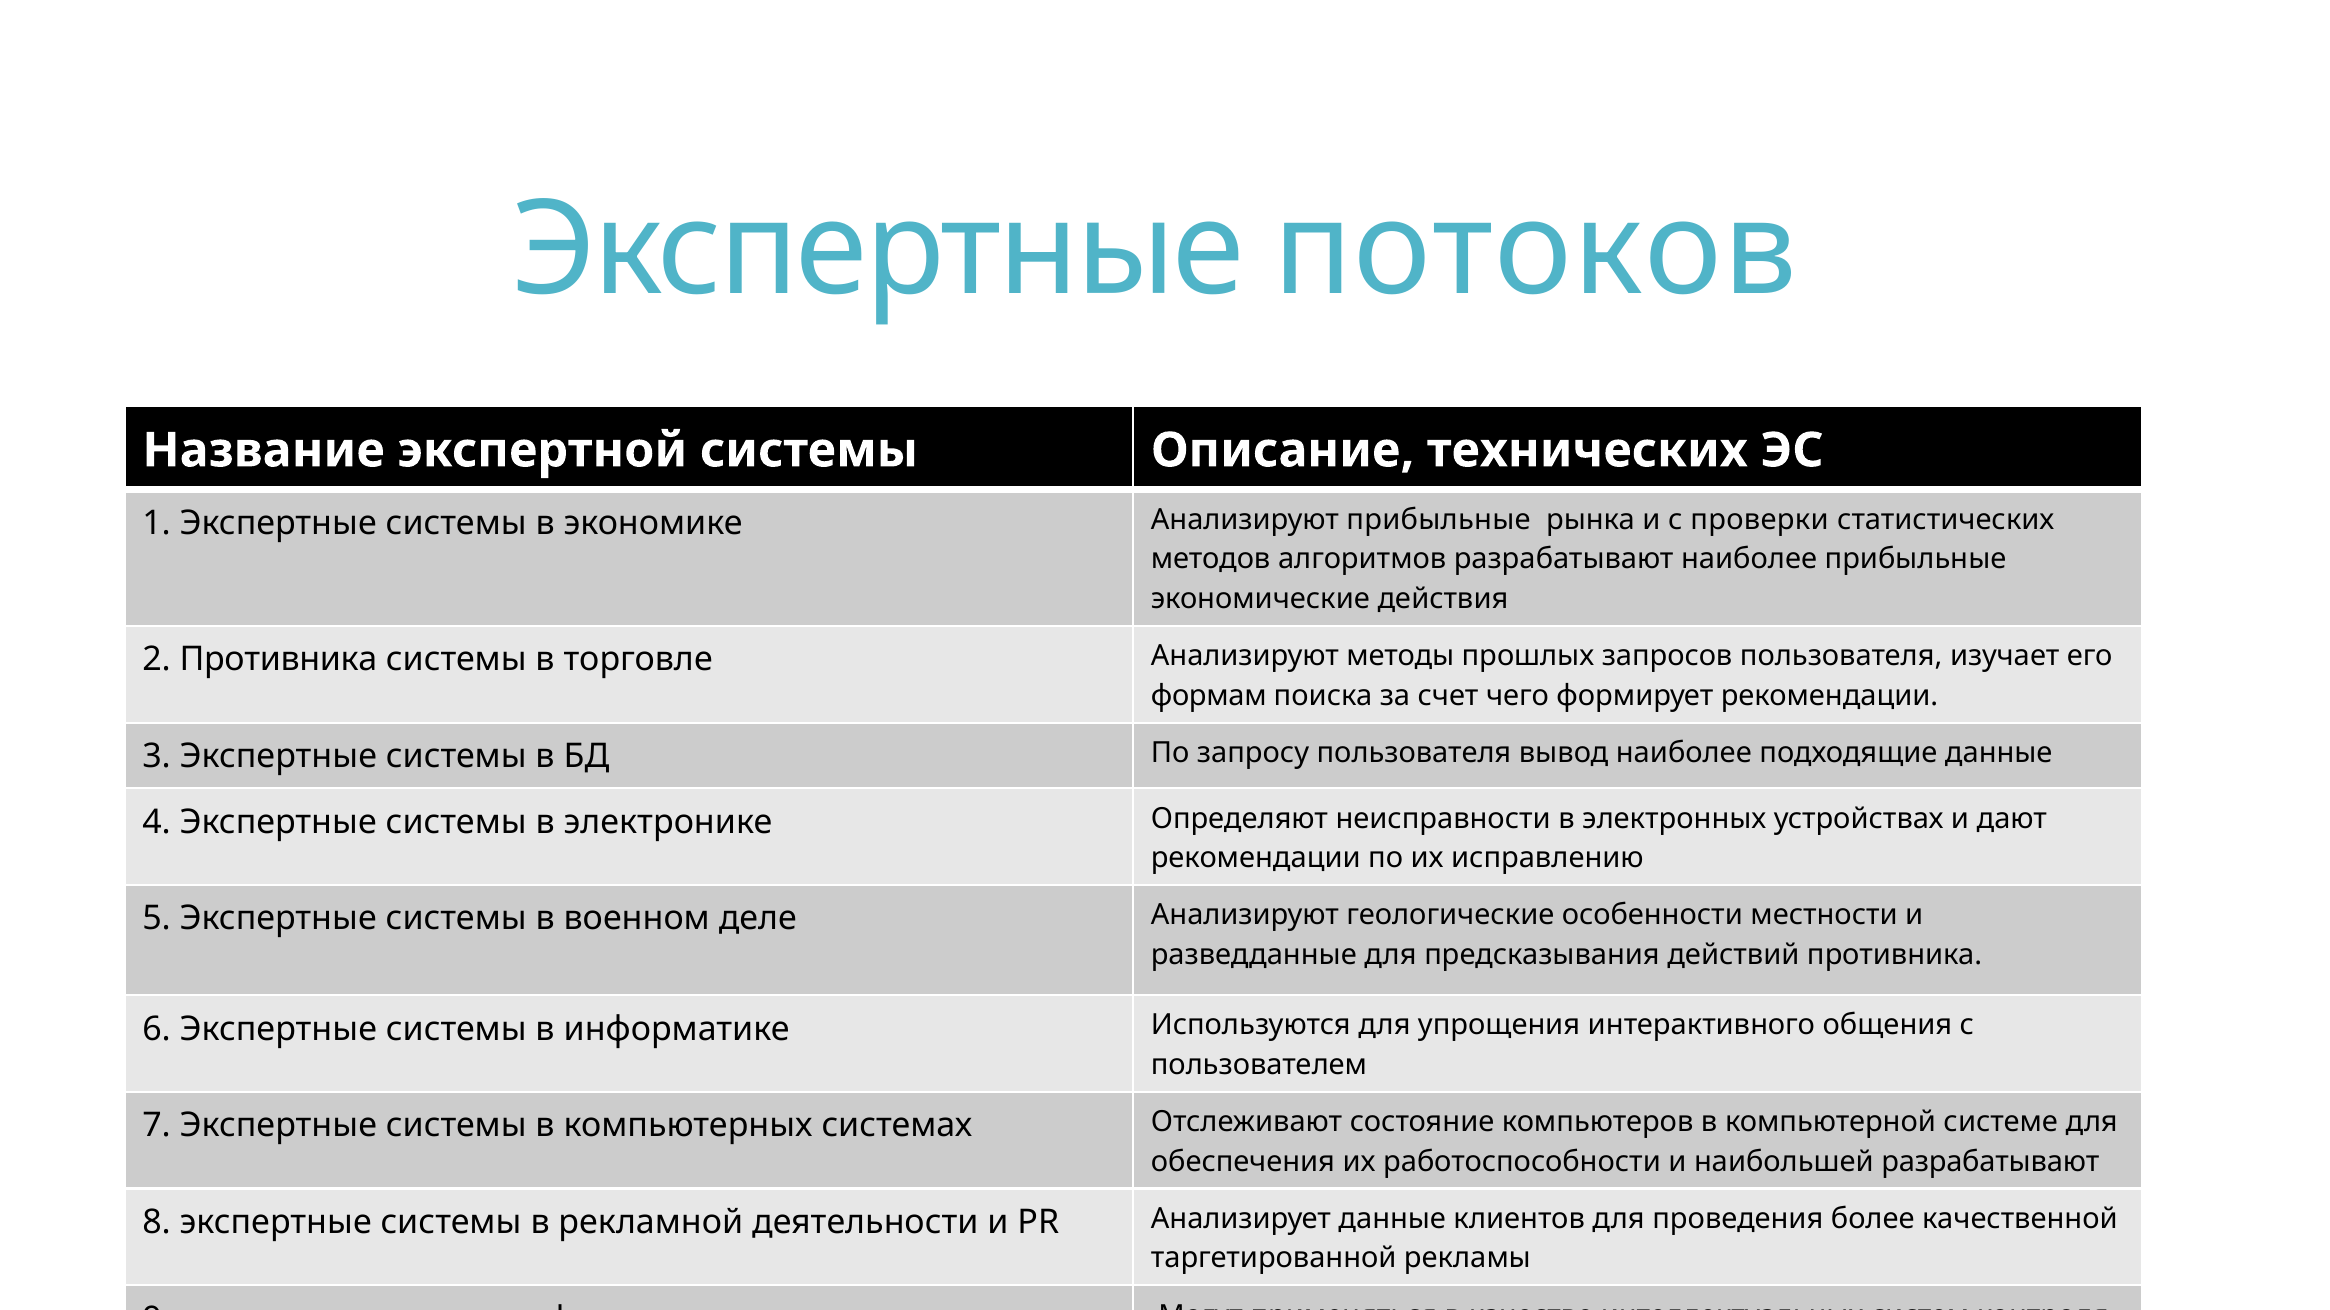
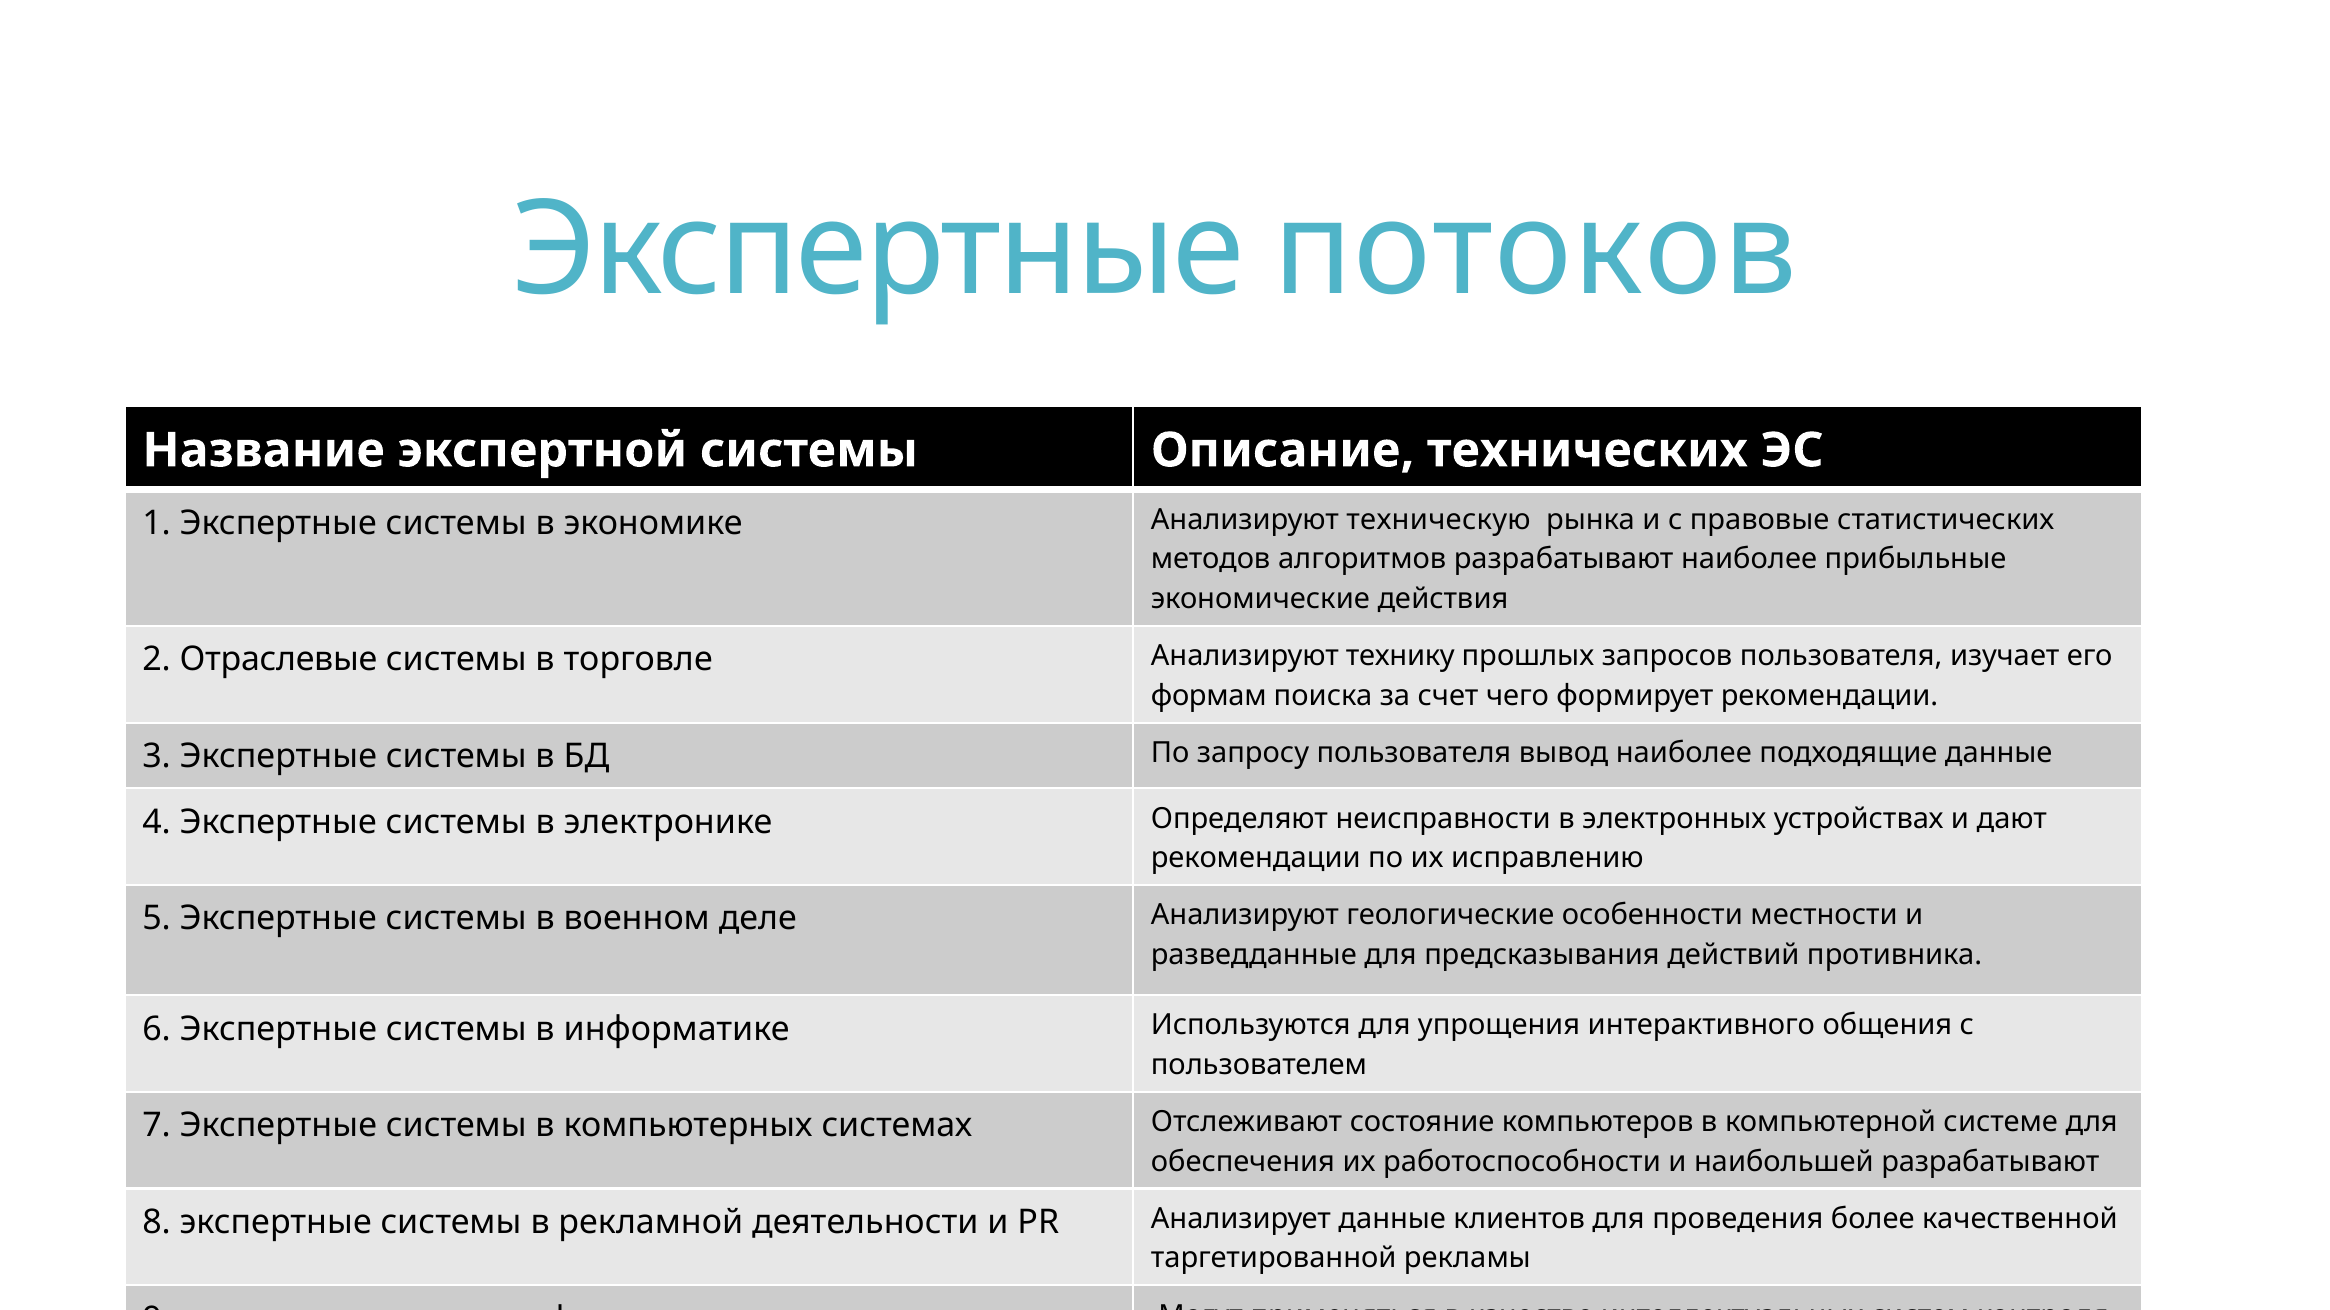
Анализируют прибыльные: прибыльные -> техническую
проверки: проверки -> правовые
2 Противника: Противника -> Отраслевые
методы: методы -> технику
